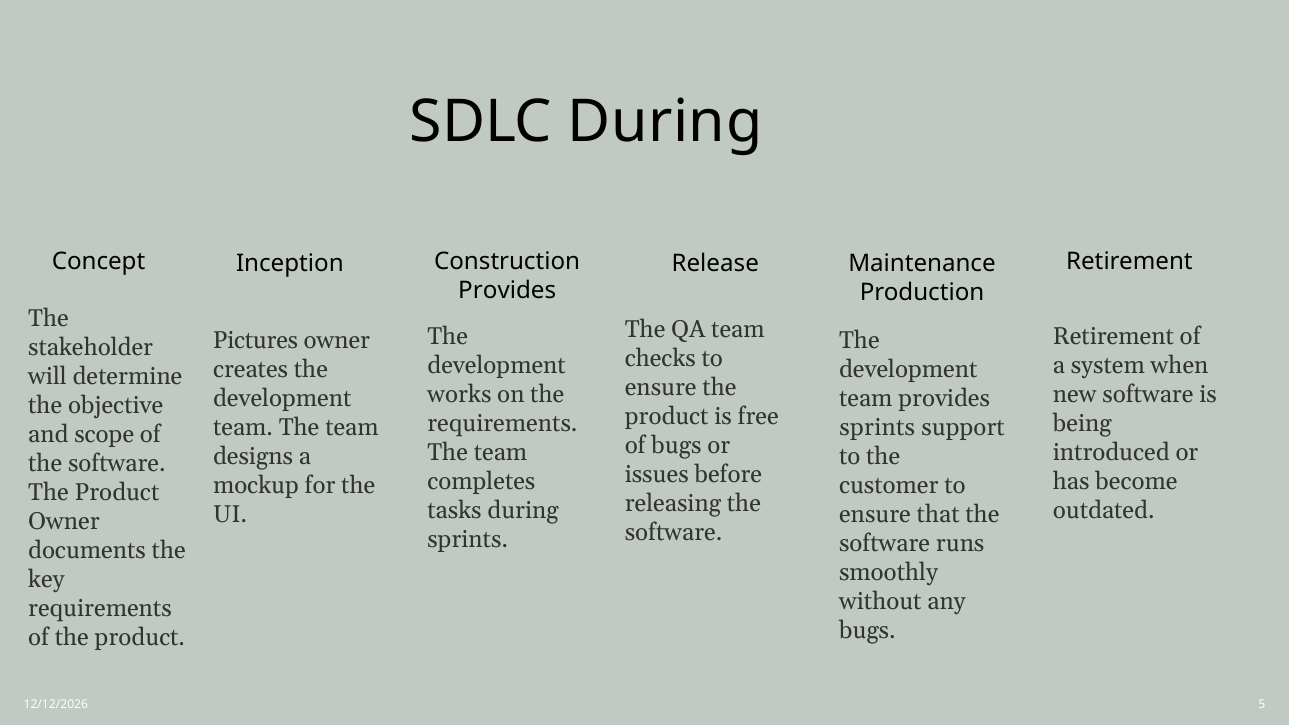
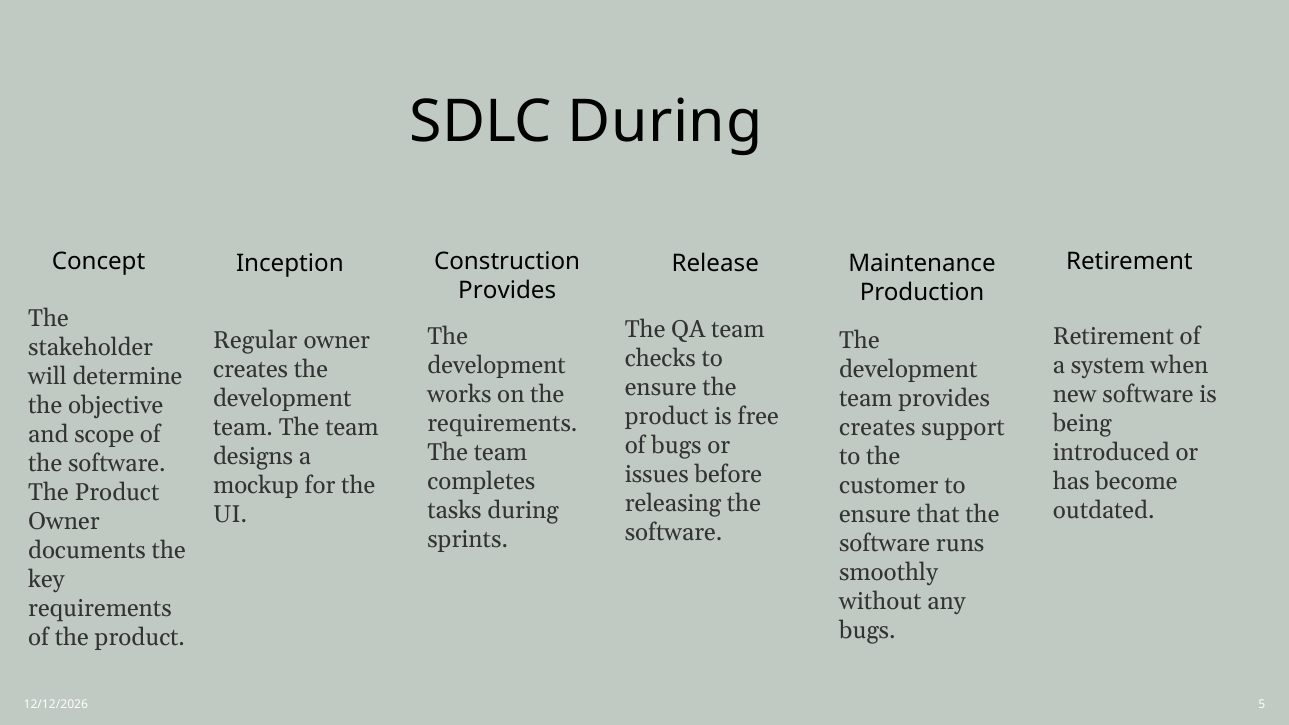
Pictures: Pictures -> Regular
sprints at (877, 427): sprints -> creates
